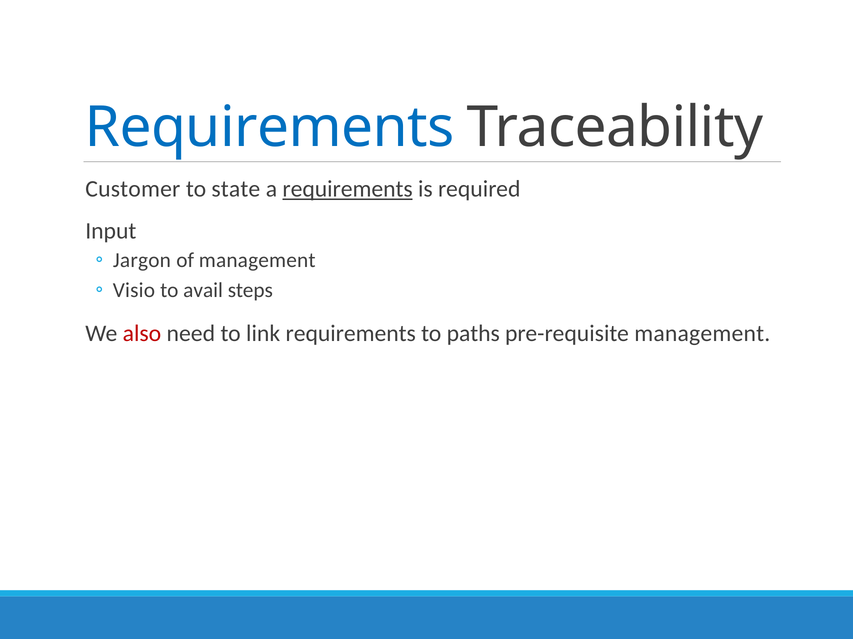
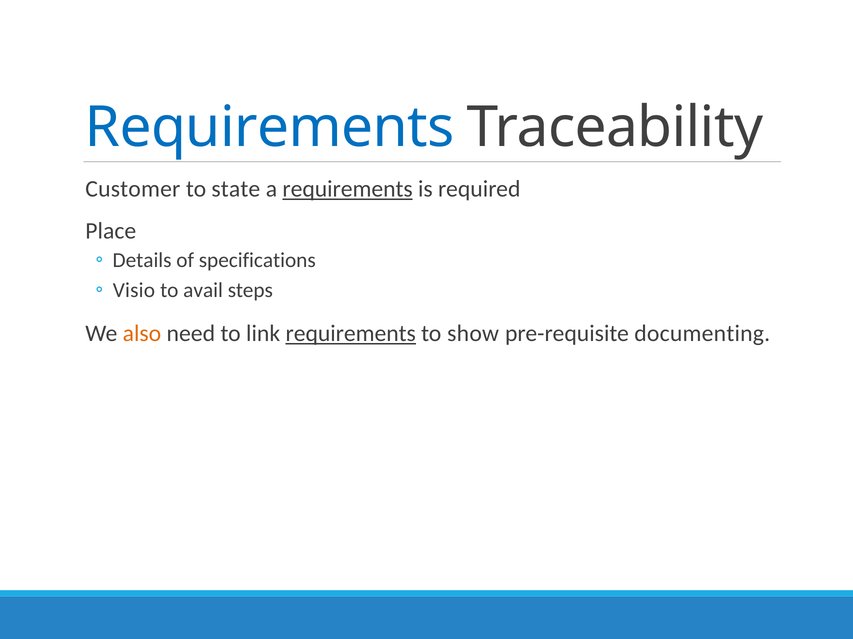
Input: Input -> Place
Jargon: Jargon -> Details
of management: management -> specifications
also colour: red -> orange
requirements at (351, 334) underline: none -> present
paths: paths -> show
pre-requisite management: management -> documenting
